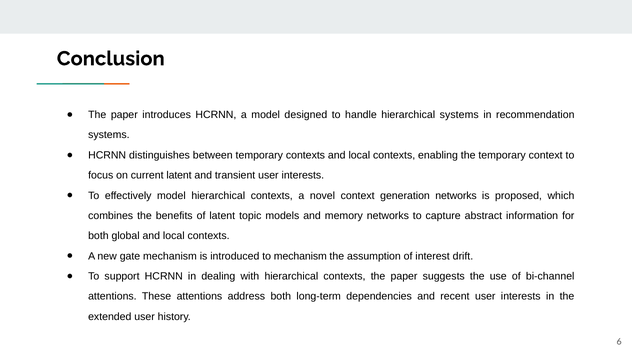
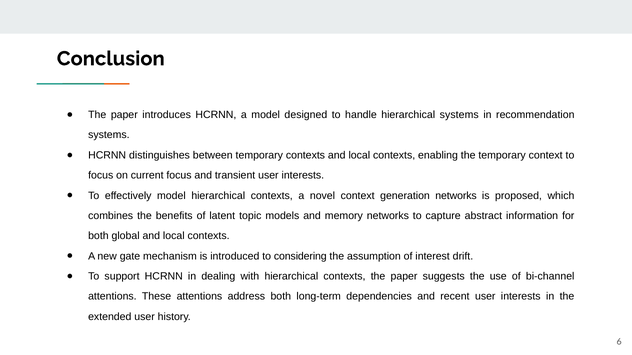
current latent: latent -> focus
to mechanism: mechanism -> considering
